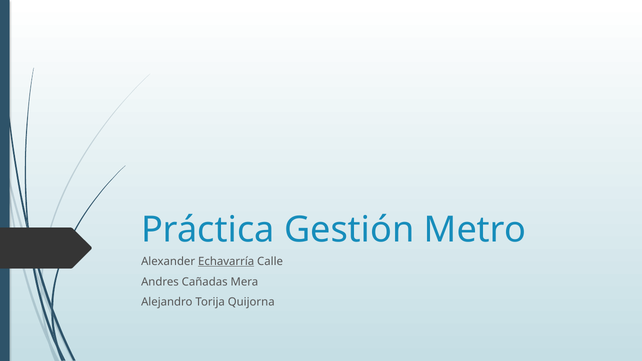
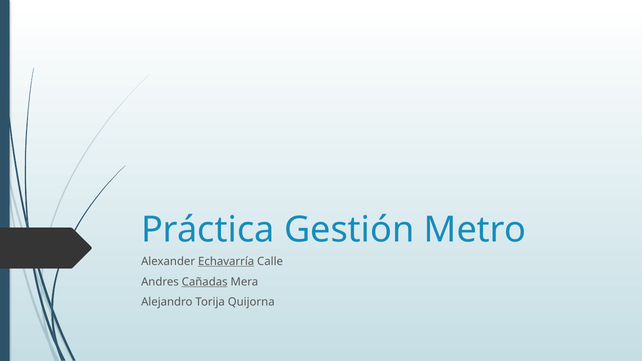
Cañadas underline: none -> present
